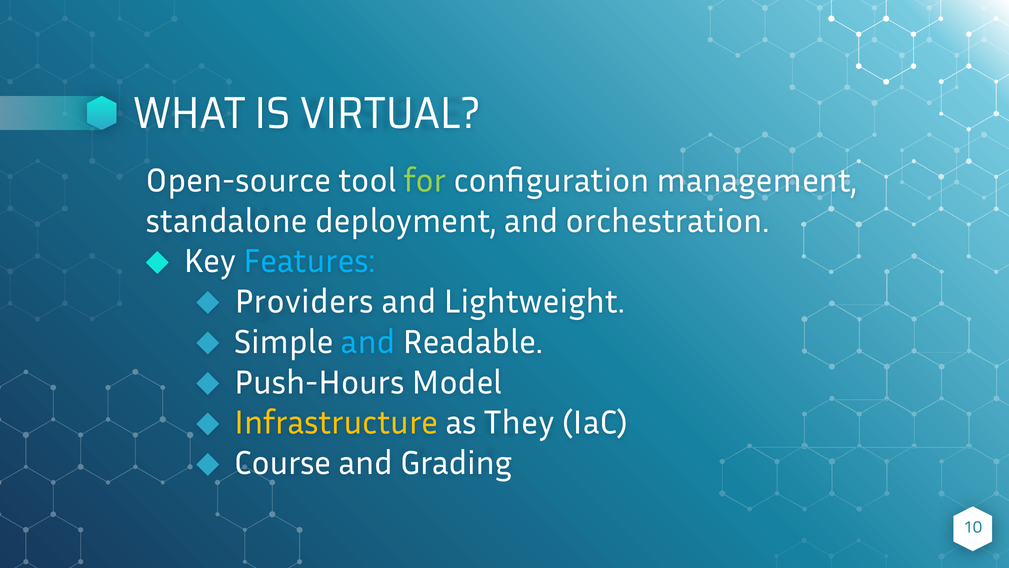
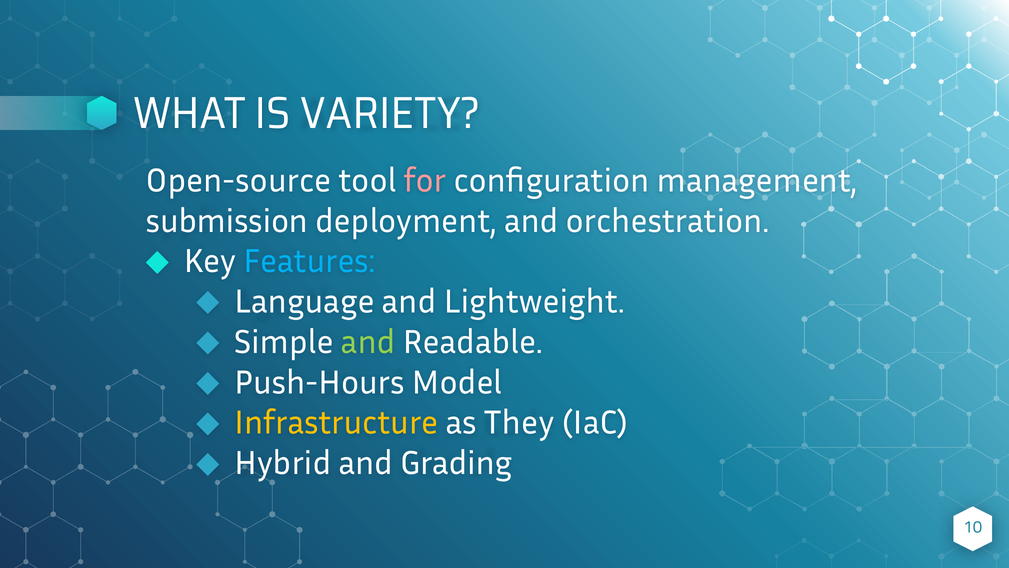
VIRTUAL: VIRTUAL -> VARIETY
for colour: light green -> pink
standalone: standalone -> submission
Providers: Providers -> Language
and at (368, 342) colour: light blue -> light green
Course: Course -> Hybrid
